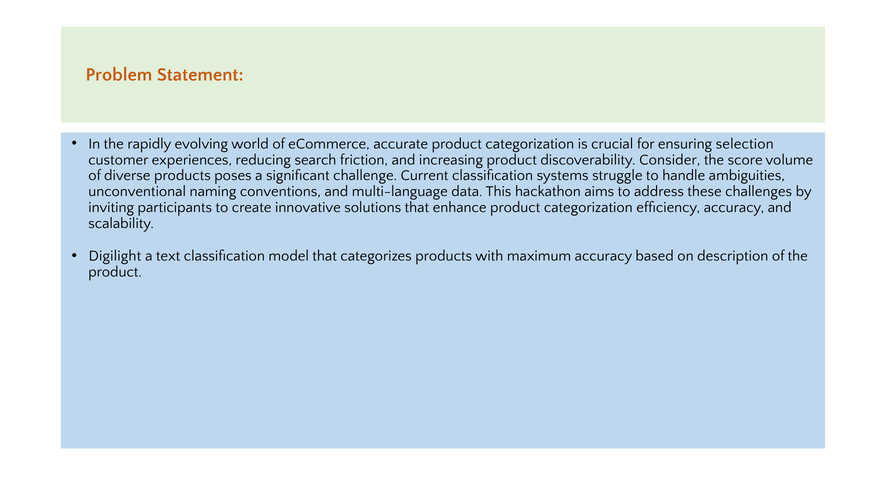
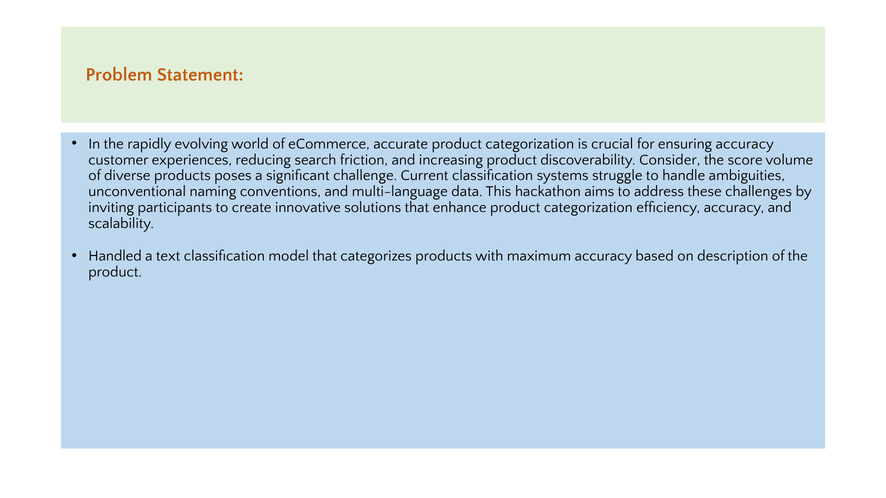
ensuring selection: selection -> accuracy
Digilight: Digilight -> Handled
